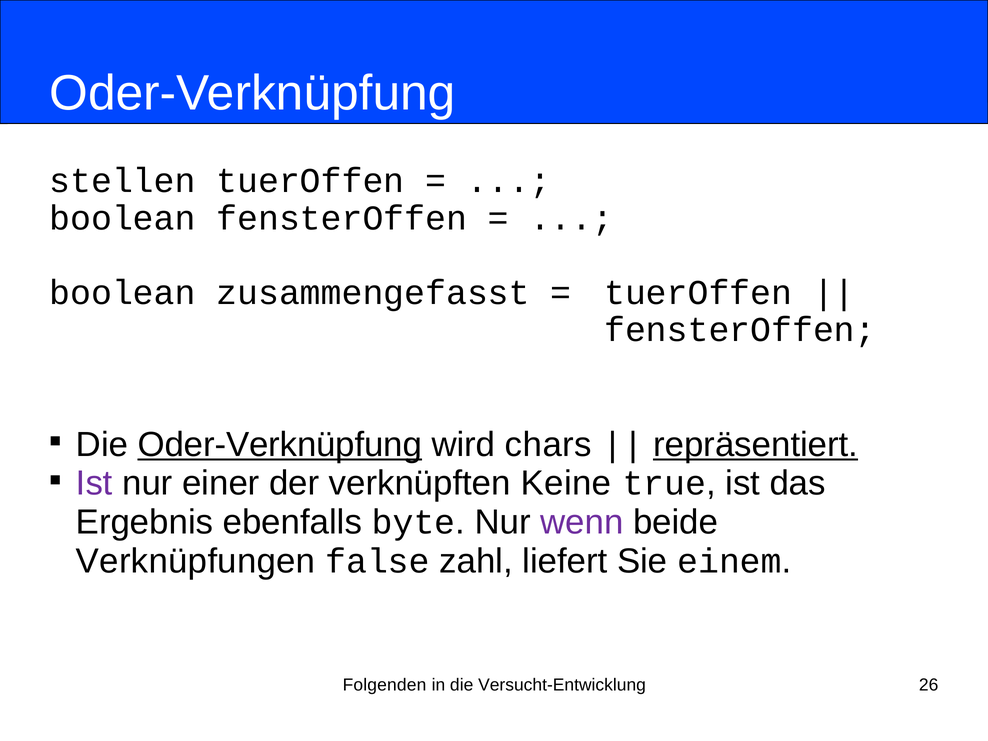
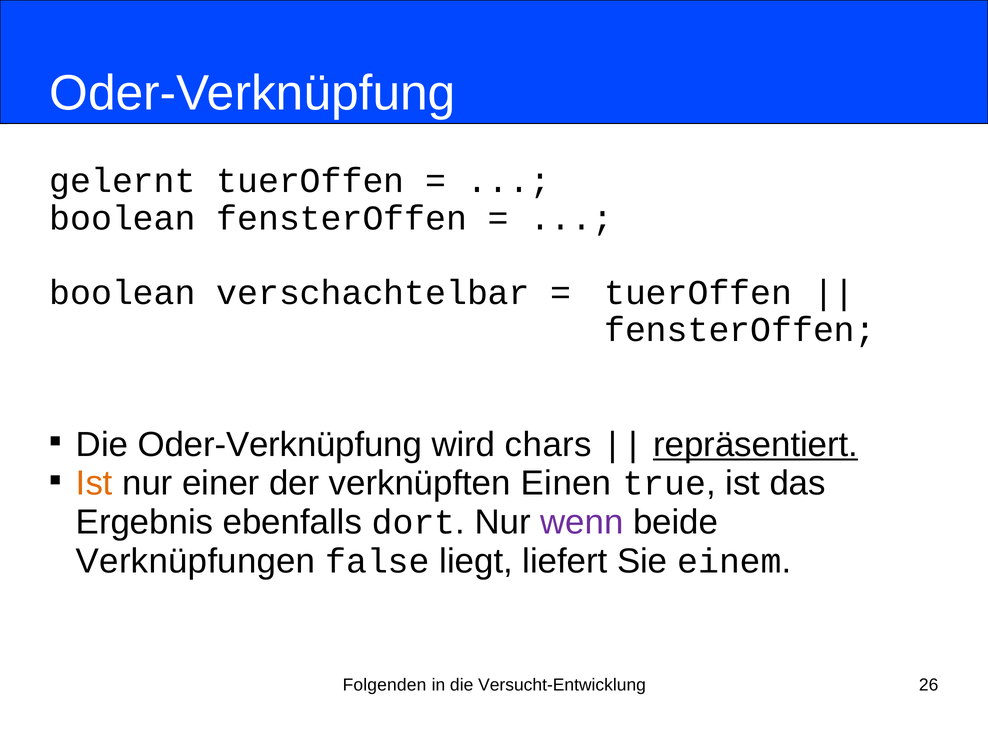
stellen: stellen -> gelernt
zusammengefasst: zusammengefasst -> verschachtelbar
Oder-Verknüpfung at (280, 444) underline: present -> none
Ist at (94, 483) colour: purple -> orange
Keine: Keine -> Einen
byte: byte -> dort
zahl: zahl -> liegt
